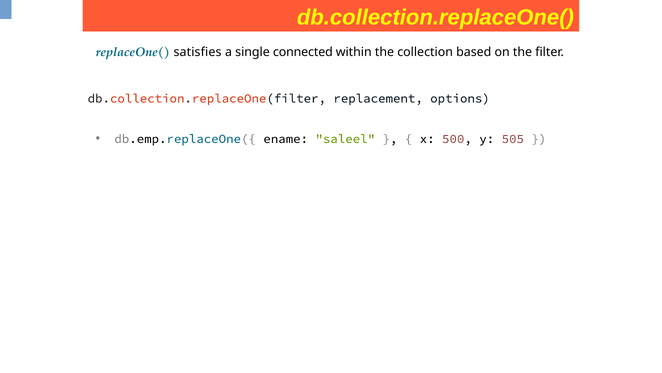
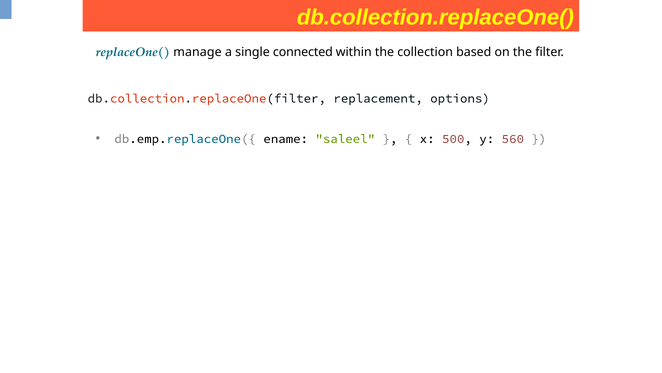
satisfies: satisfies -> manage
505: 505 -> 560
